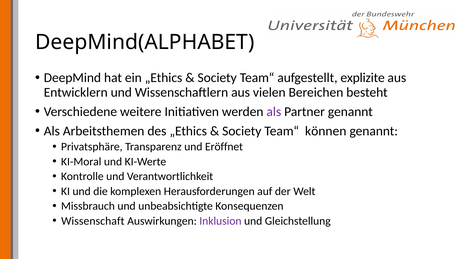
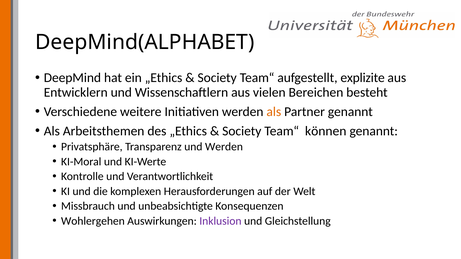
als at (274, 112) colour: purple -> orange
und Eröffnet: Eröffnet -> Werden
Wissenschaft: Wissenschaft -> Wohlergehen
